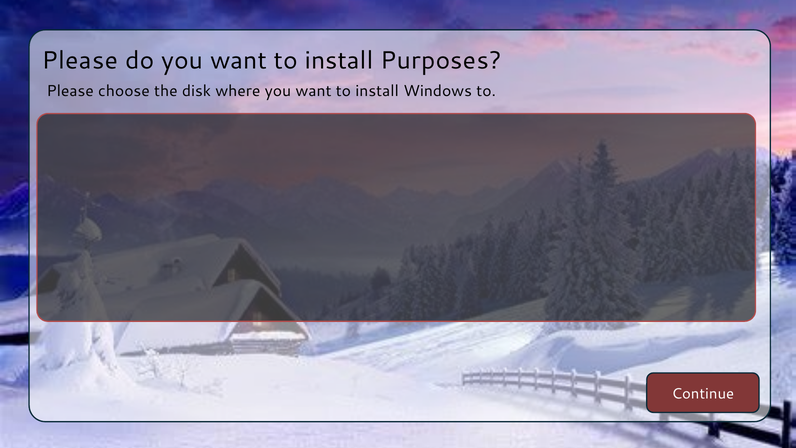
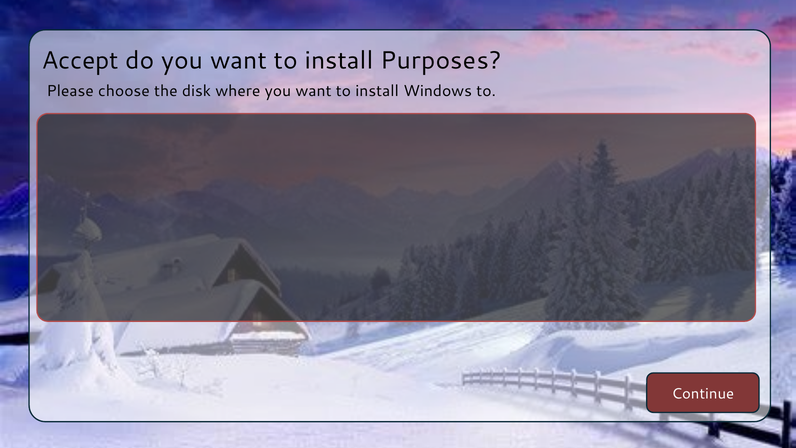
Please at (80, 61): Please -> Accept
